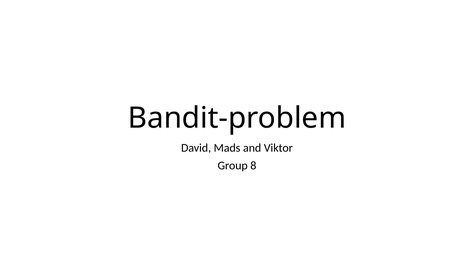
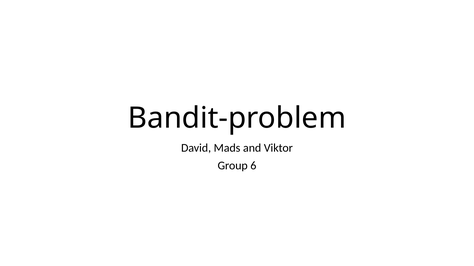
8: 8 -> 6
